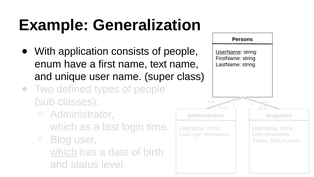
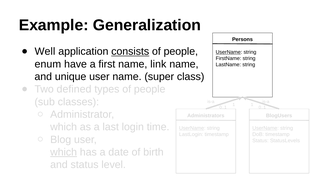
With: With -> Well
consists underline: none -> present
text: text -> link
